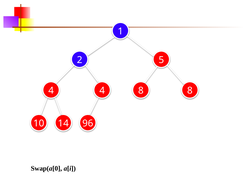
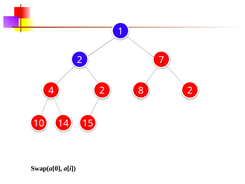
5: 5 -> 7
4 4: 4 -> 2
8 8: 8 -> 2
96: 96 -> 15
